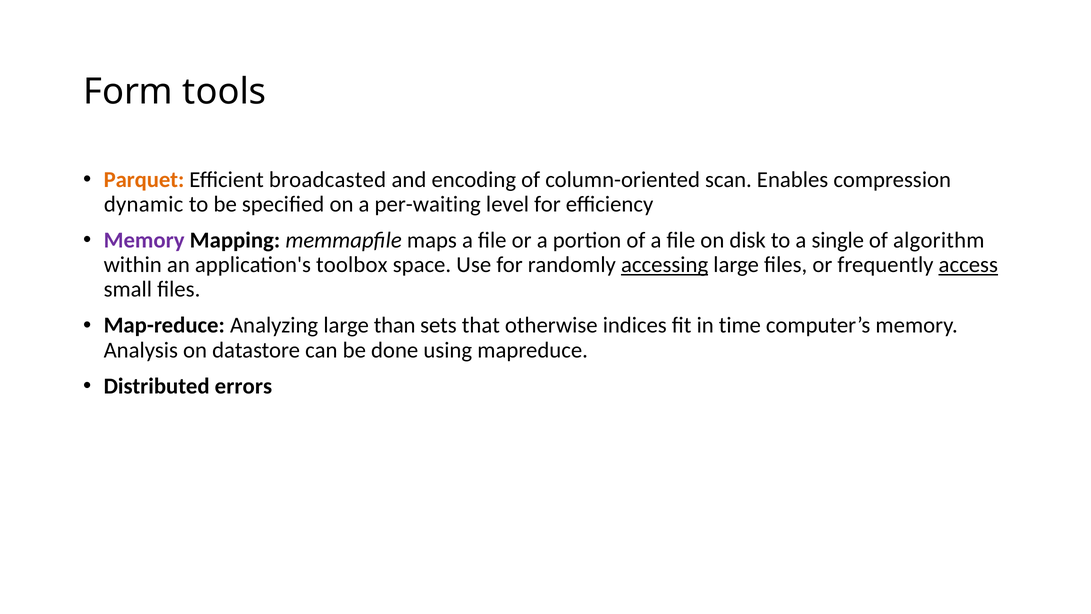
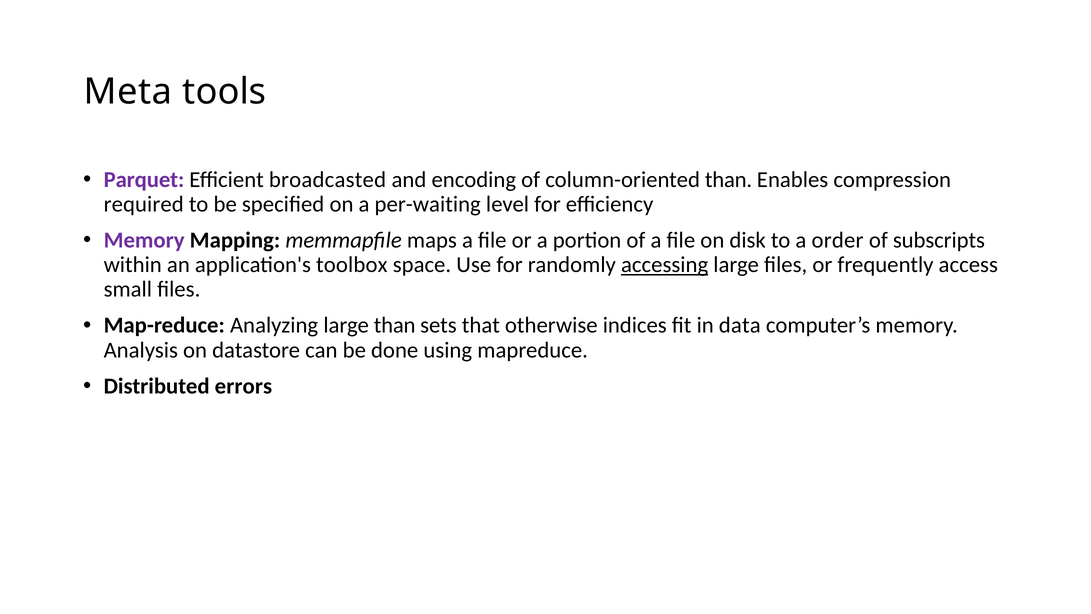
Form: Form -> Meta
Parquet colour: orange -> purple
column-oriented scan: scan -> than
dynamic: dynamic -> required
single: single -> order
algorithm: algorithm -> subscripts
access underline: present -> none
time: time -> data
